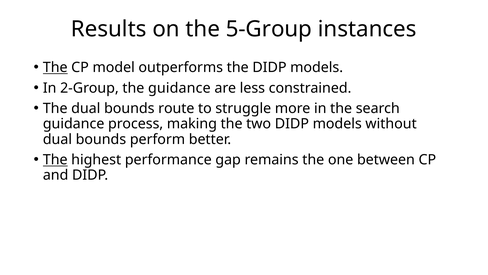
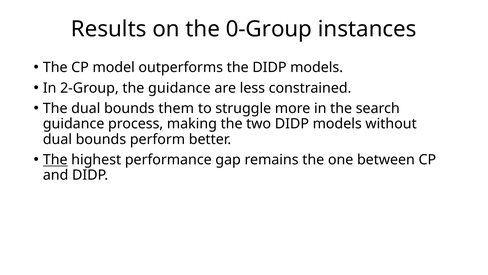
5-Group: 5-Group -> 0-Group
The at (55, 67) underline: present -> none
route: route -> them
